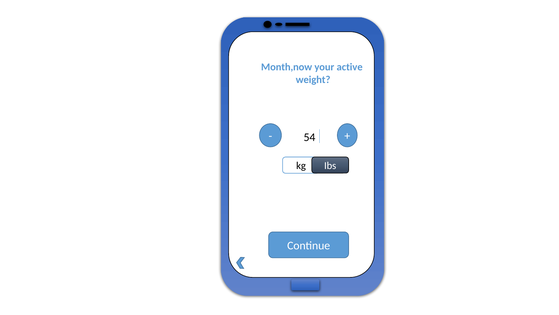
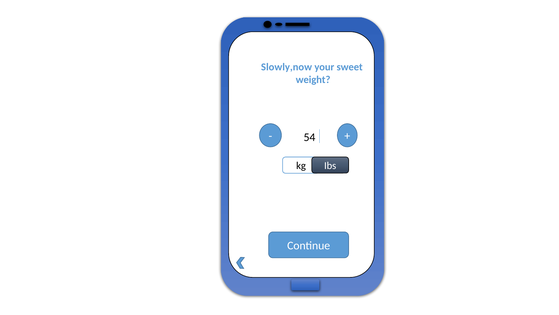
Month,now: Month,now -> Slowly,now
active: active -> sweet
